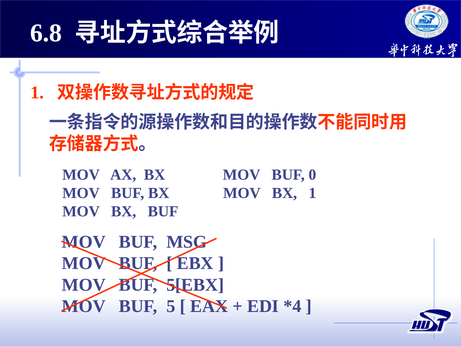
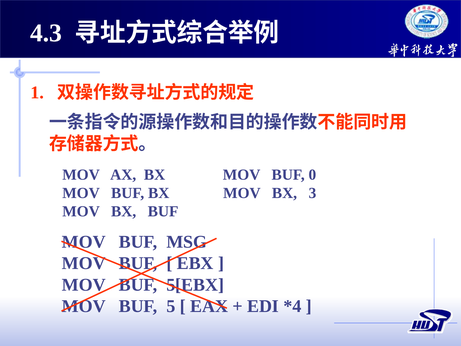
6.8: 6.8 -> 4.3
BX 1: 1 -> 3
